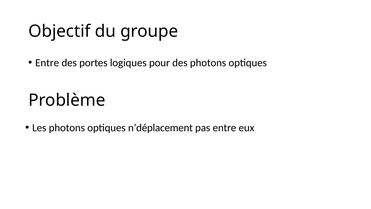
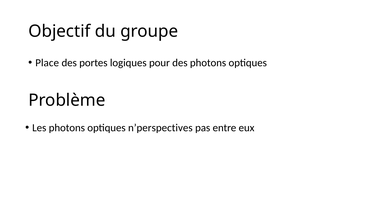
Entre at (47, 63): Entre -> Place
n’déplacement: n’déplacement -> n’perspectives
